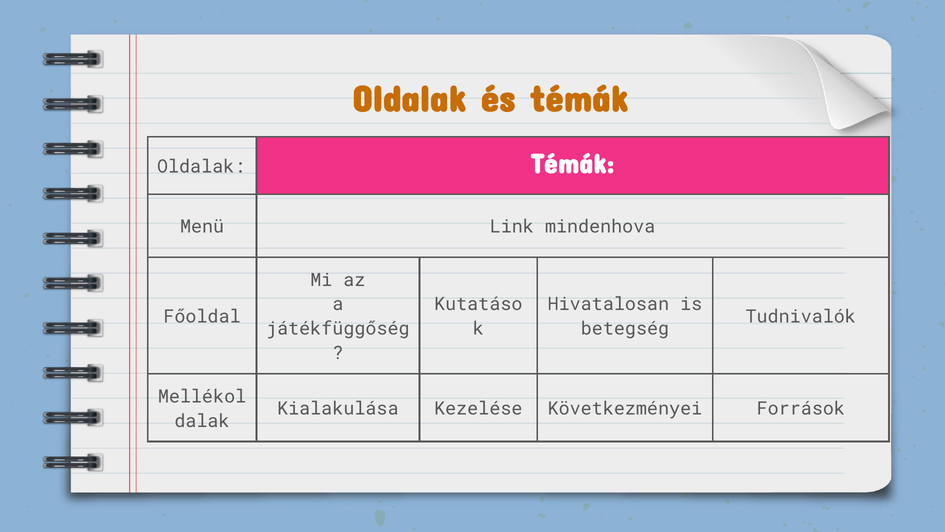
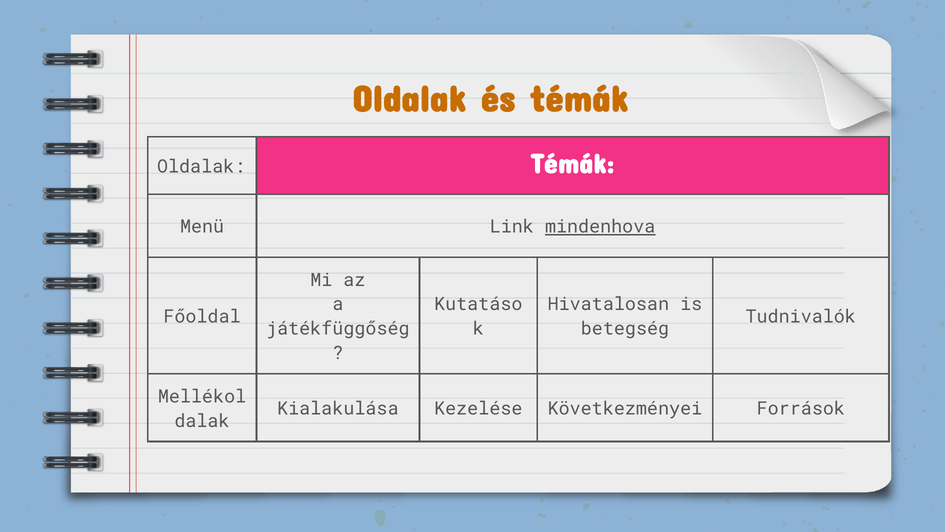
mindenhova underline: none -> present
